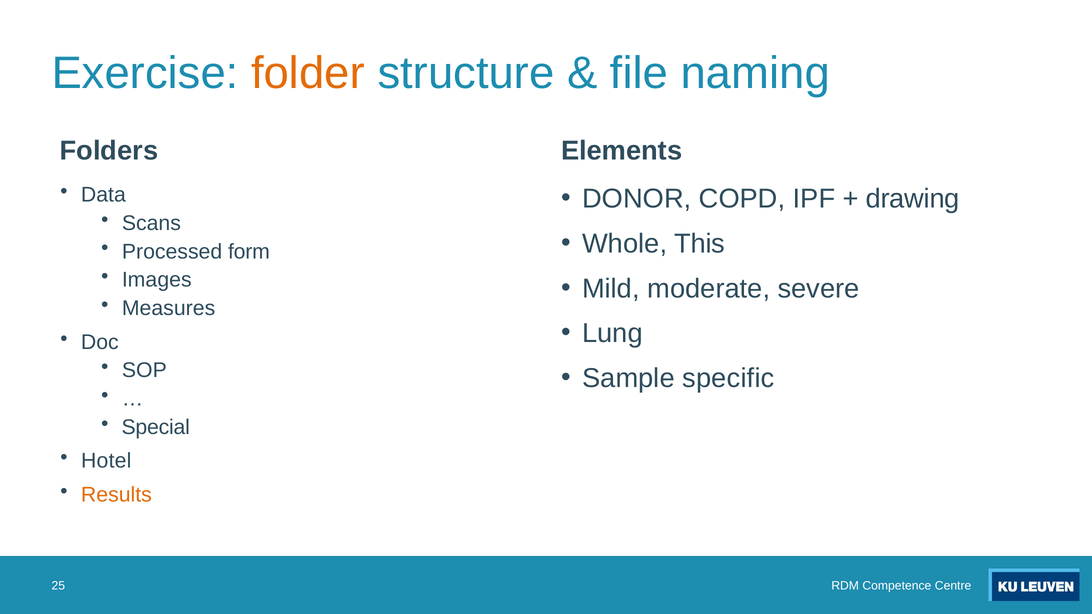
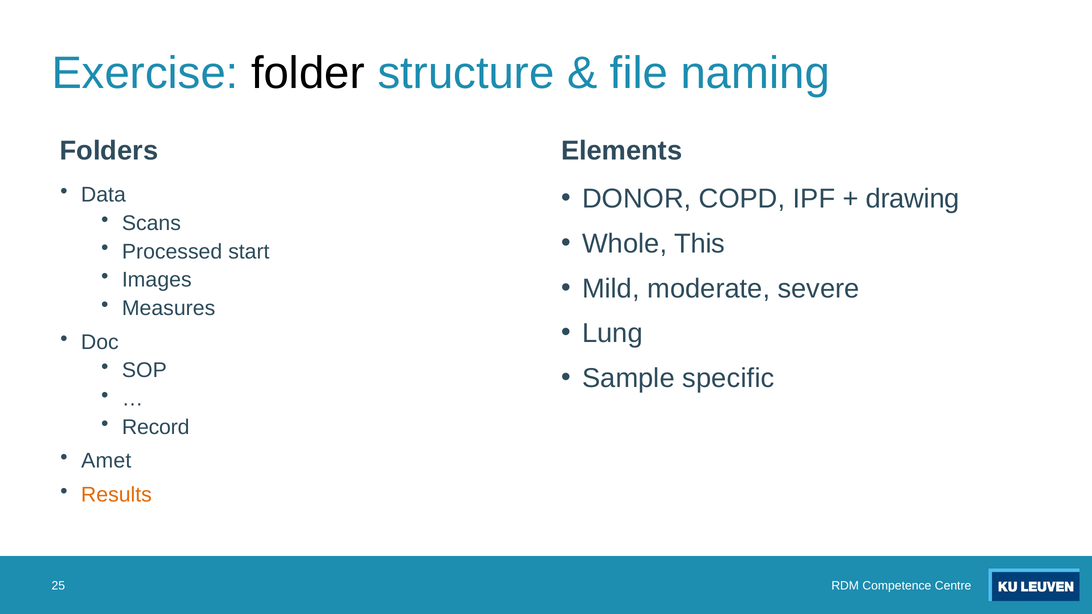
folder colour: orange -> black
form: form -> start
Special: Special -> Record
Hotel: Hotel -> Amet
